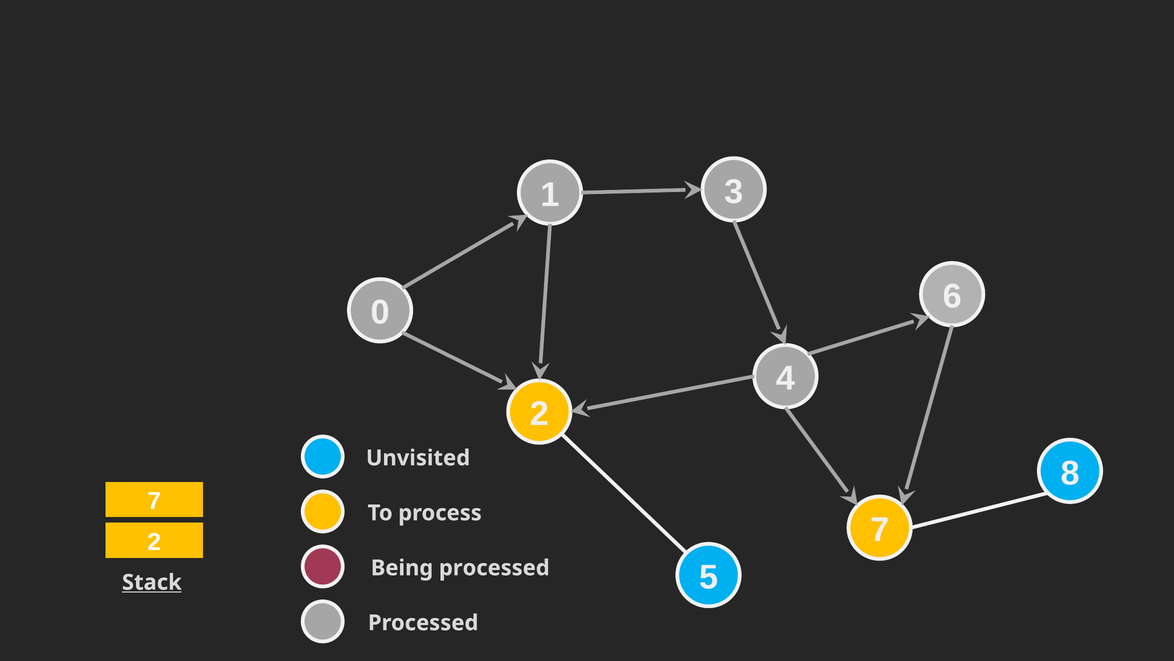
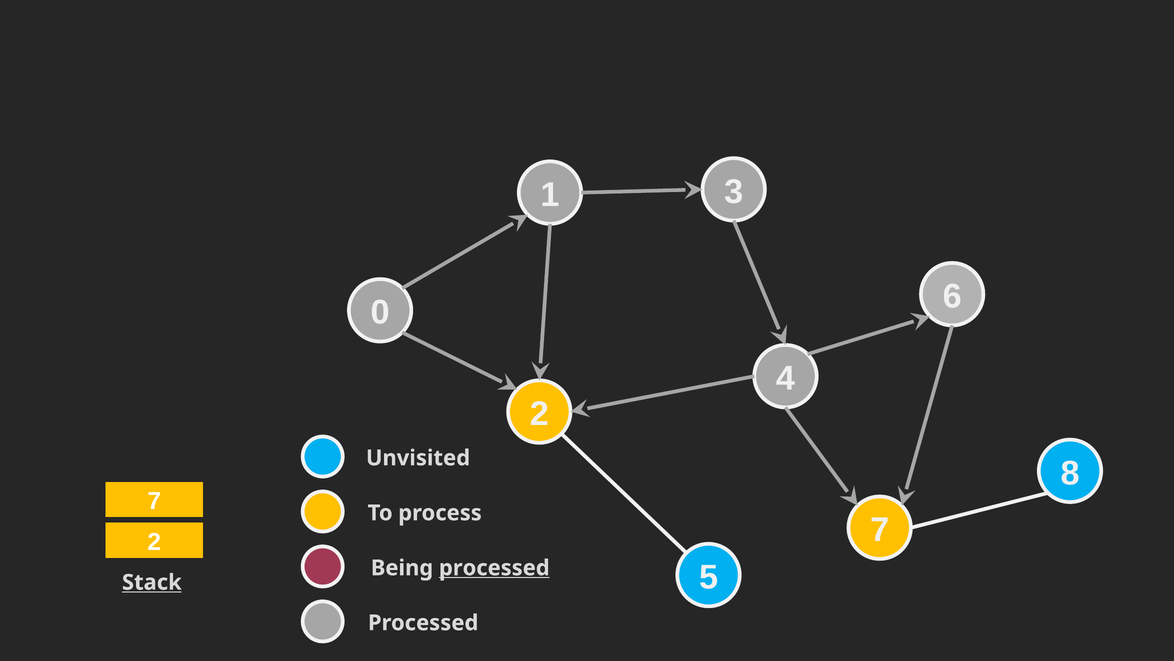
processed at (494, 567) underline: none -> present
